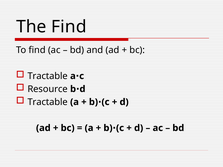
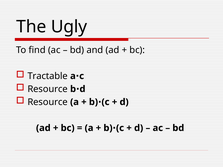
The Find: Find -> Ugly
Tractable at (48, 102): Tractable -> Resource
